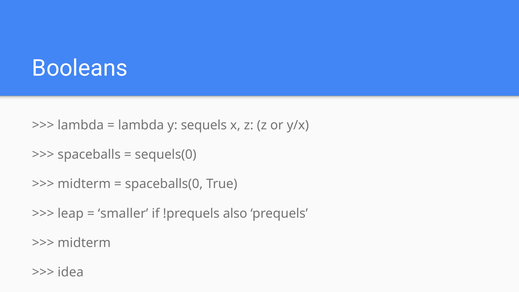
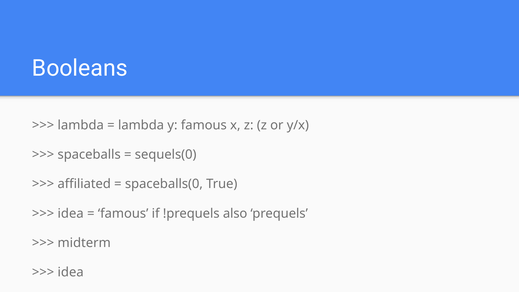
y sequels: sequels -> famous
midterm at (84, 184): midterm -> affiliated
leap at (71, 213): leap -> idea
smaller at (123, 213): smaller -> famous
